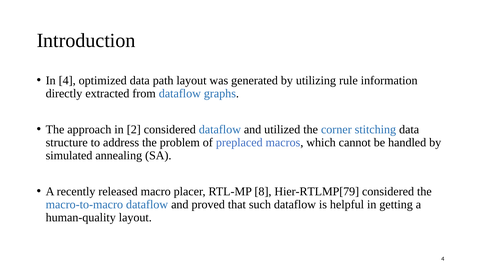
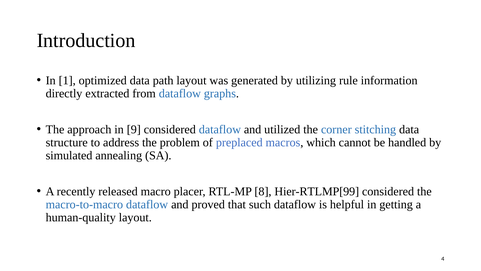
In 4: 4 -> 1
2: 2 -> 9
Hier-RTLMP[79: Hier-RTLMP[79 -> Hier-RTLMP[99
